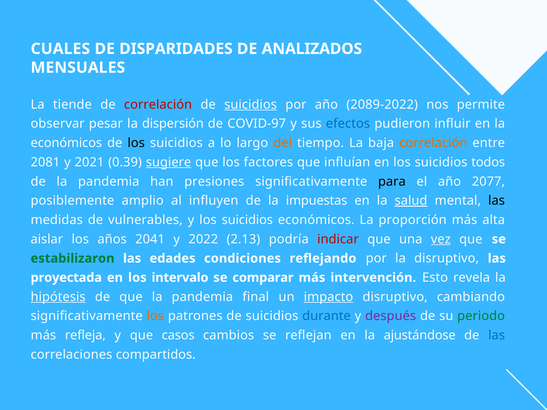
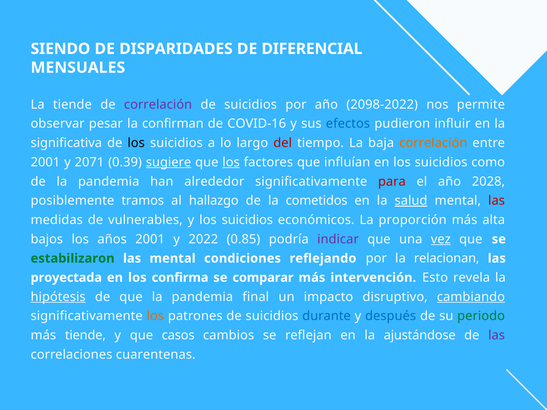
CUALES: CUALES -> SIENDO
ANALIZADOS: ANALIZADOS -> DIFERENCIAL
correlación at (158, 105) colour: red -> purple
suicidios at (251, 105) underline: present -> none
2089-2022: 2089-2022 -> 2098-2022
dispersión: dispersión -> confirman
COVID-97: COVID-97 -> COVID-16
económicos at (66, 143): económicos -> significativa
del colour: orange -> red
2081 at (45, 162): 2081 -> 2001
2021: 2021 -> 2071
los at (231, 162) underline: none -> present
todos: todos -> como
presiones: presiones -> alrededor
para colour: black -> red
2077: 2077 -> 2028
amplio: amplio -> tramos
influyen: influyen -> hallazgo
impuestas: impuestas -> cometidos
las at (497, 201) colour: black -> red
aislar: aislar -> bajos
años 2041: 2041 -> 2001
2.13: 2.13 -> 0.85
indicar colour: red -> purple
las edades: edades -> mental
la disruptivo: disruptivo -> relacionan
intervalo: intervalo -> confirma
impacto underline: present -> none
cambiando underline: none -> present
después colour: purple -> blue
más refleja: refleja -> tiende
las at (497, 335) colour: blue -> purple
compartidos: compartidos -> cuarentenas
